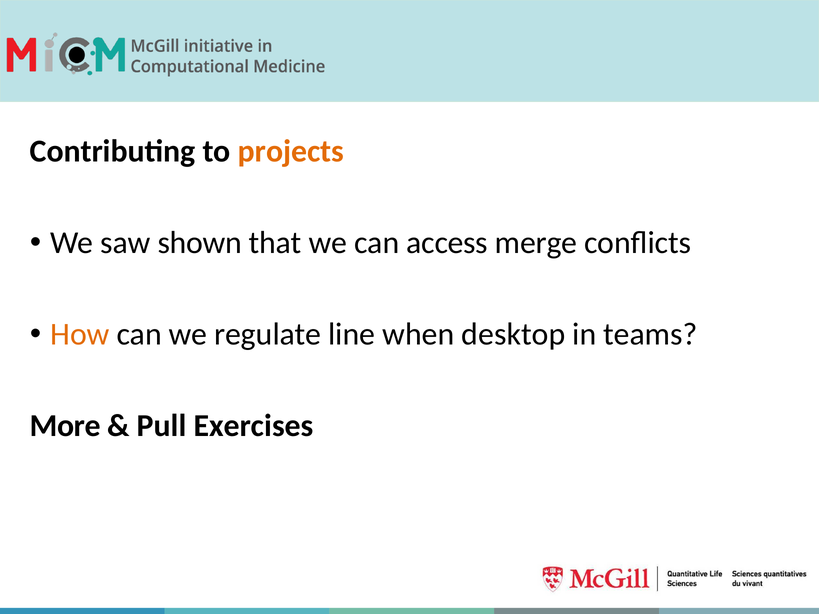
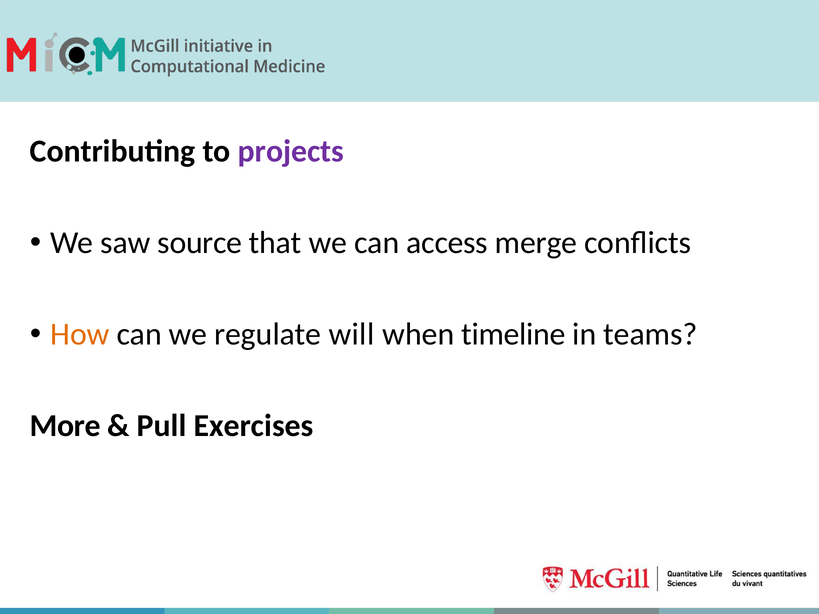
projects colour: orange -> purple
shown: shown -> source
line: line -> will
desktop: desktop -> timeline
